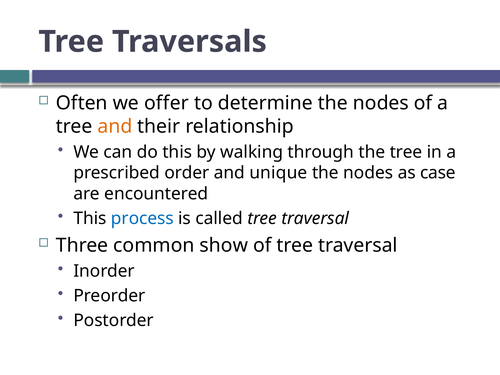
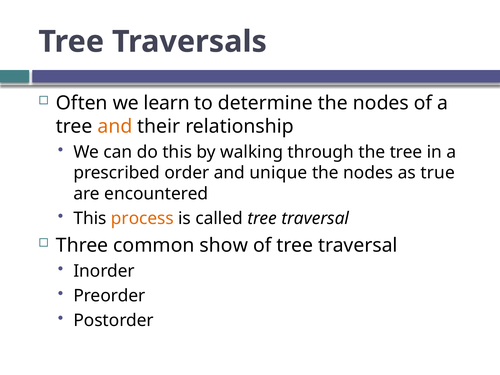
offer: offer -> learn
case: case -> true
process colour: blue -> orange
